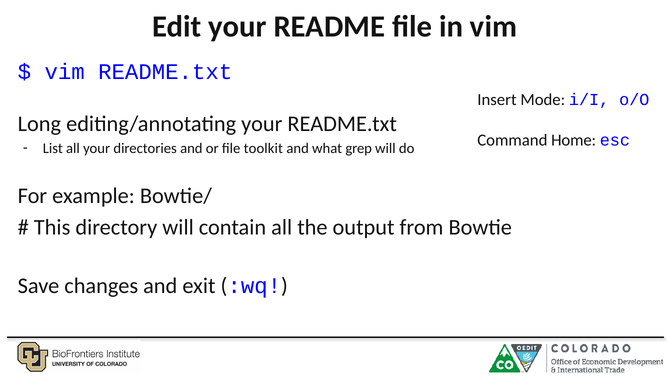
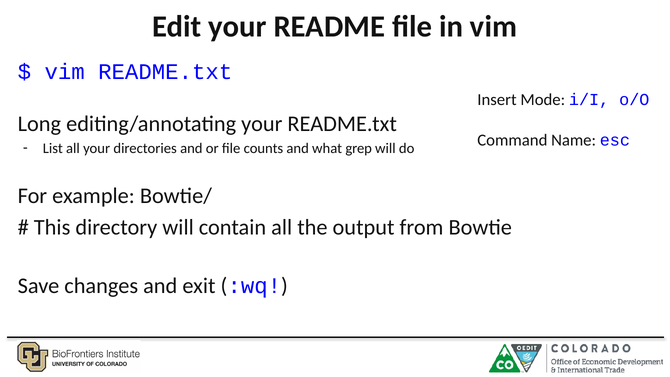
Home: Home -> Name
toolkit: toolkit -> counts
